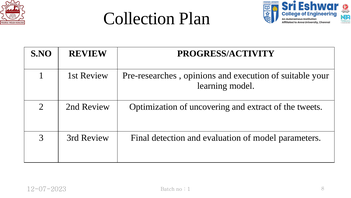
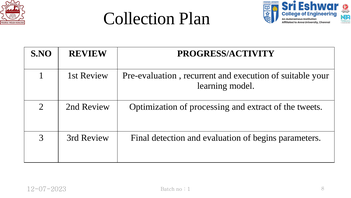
Pre-researches: Pre-researches -> Pre-evaluation
opinions: opinions -> recurrent
uncovering: uncovering -> processing
of model: model -> begins
